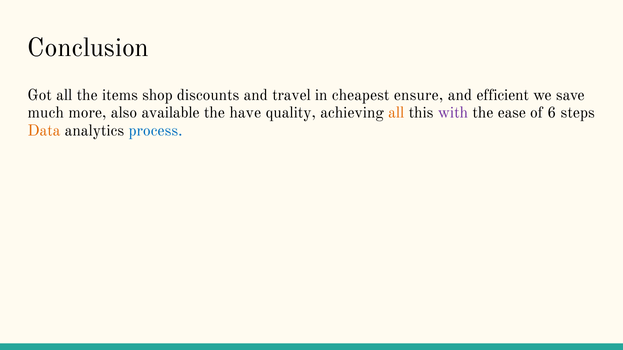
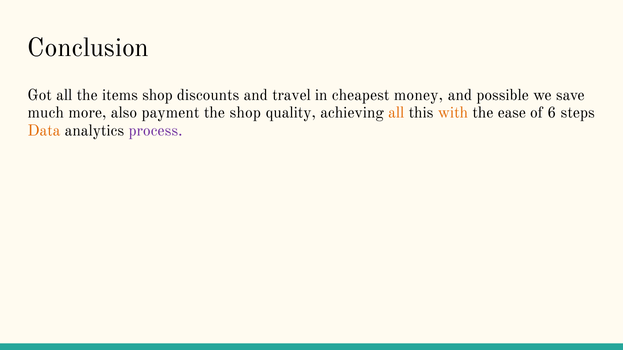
ensure: ensure -> money
efficient: efficient -> possible
available: available -> payment
the have: have -> shop
with colour: purple -> orange
process colour: blue -> purple
